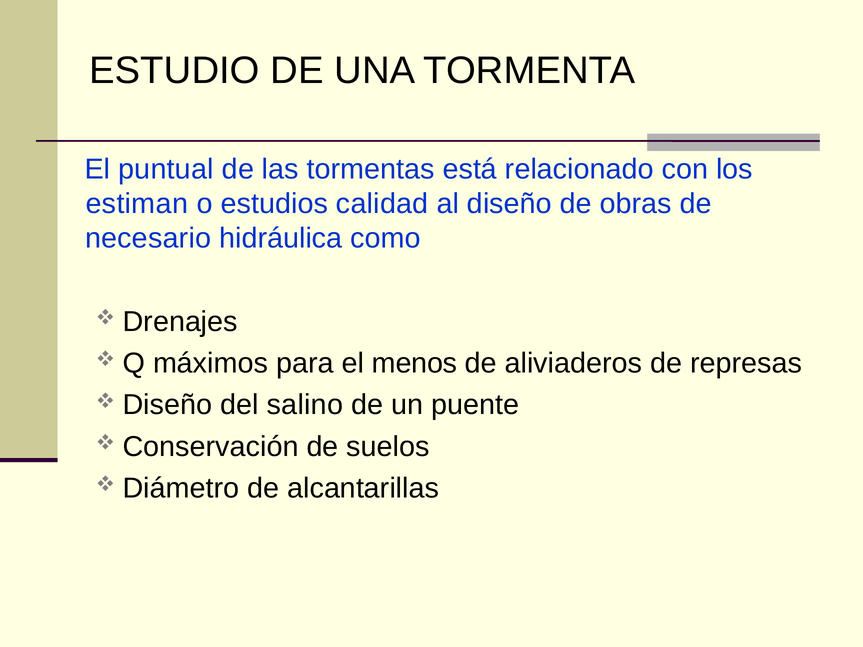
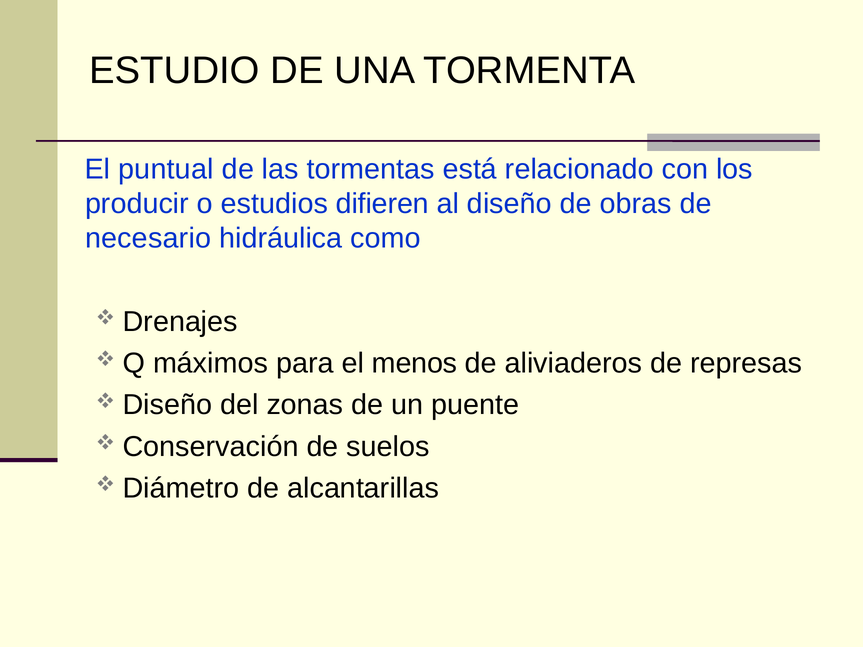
estiman: estiman -> producir
calidad: calidad -> difieren
salino: salino -> zonas
